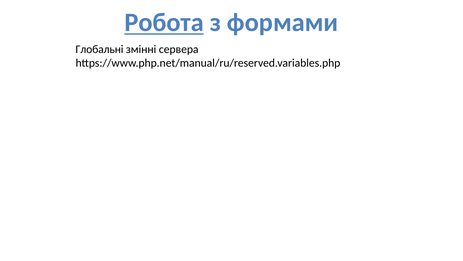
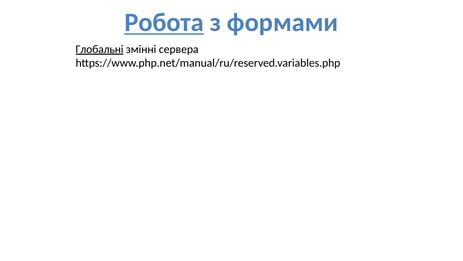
Глобальні underline: none -> present
